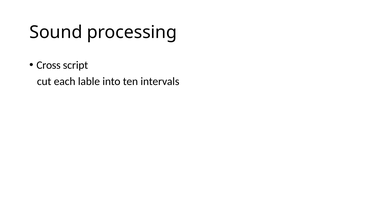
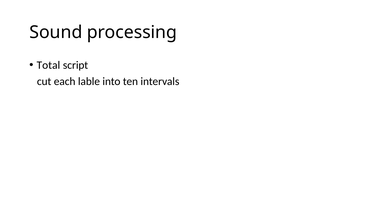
Cross: Cross -> Total
